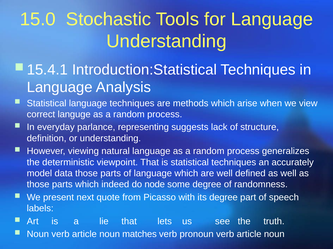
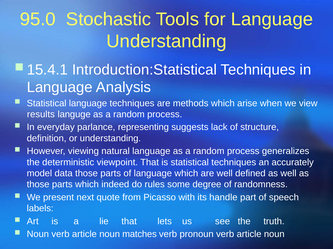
15.0: 15.0 -> 95.0
correct: correct -> results
node: node -> rules
its degree: degree -> handle
